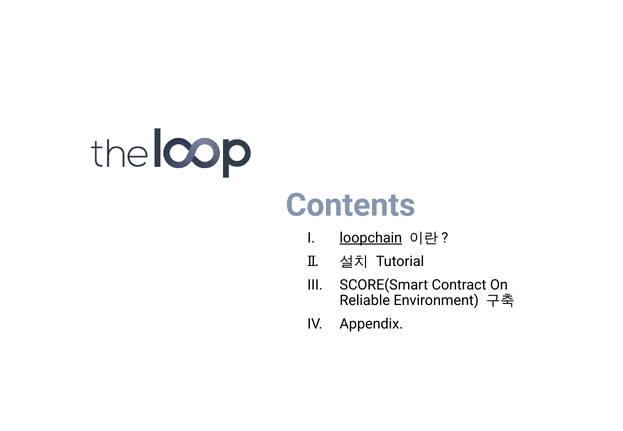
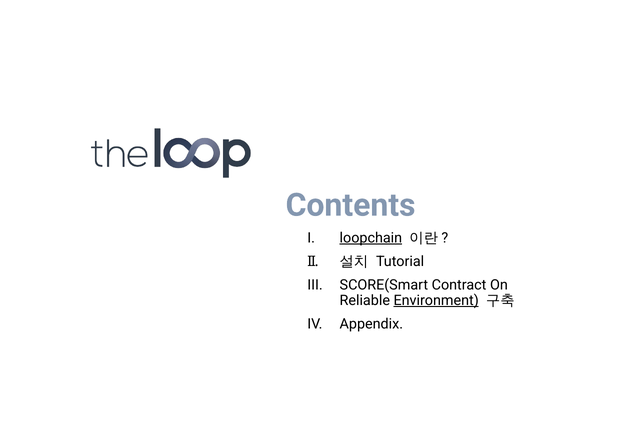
Environment underline: none -> present
